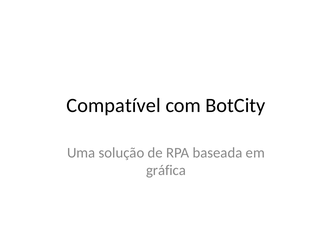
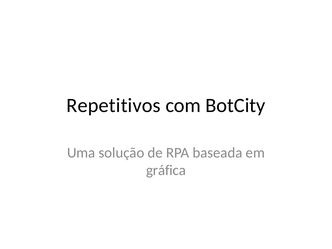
Compatível: Compatível -> Repetitivos
